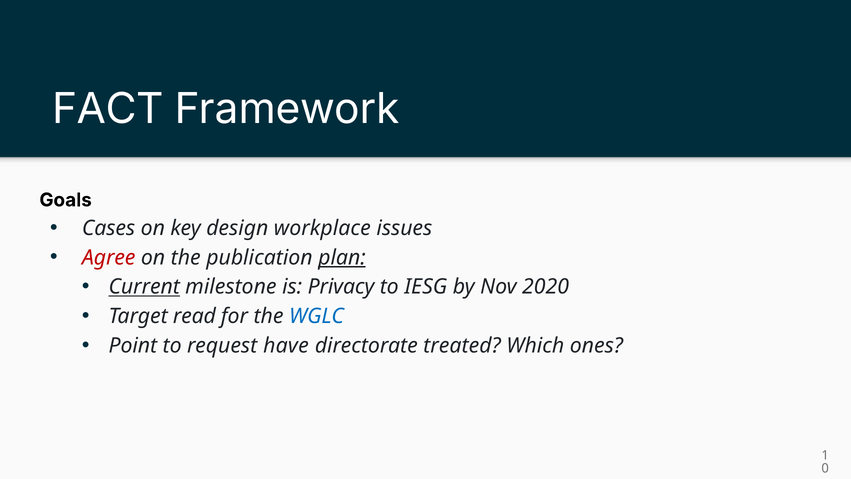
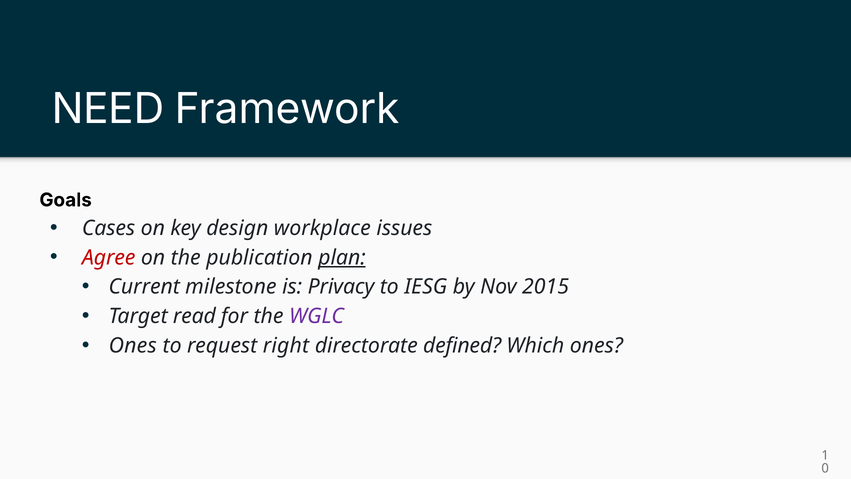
FACT: FACT -> NEED
Current underline: present -> none
2020: 2020 -> 2015
WGLC colour: blue -> purple
Point at (133, 345): Point -> Ones
have: have -> right
treated: treated -> defined
